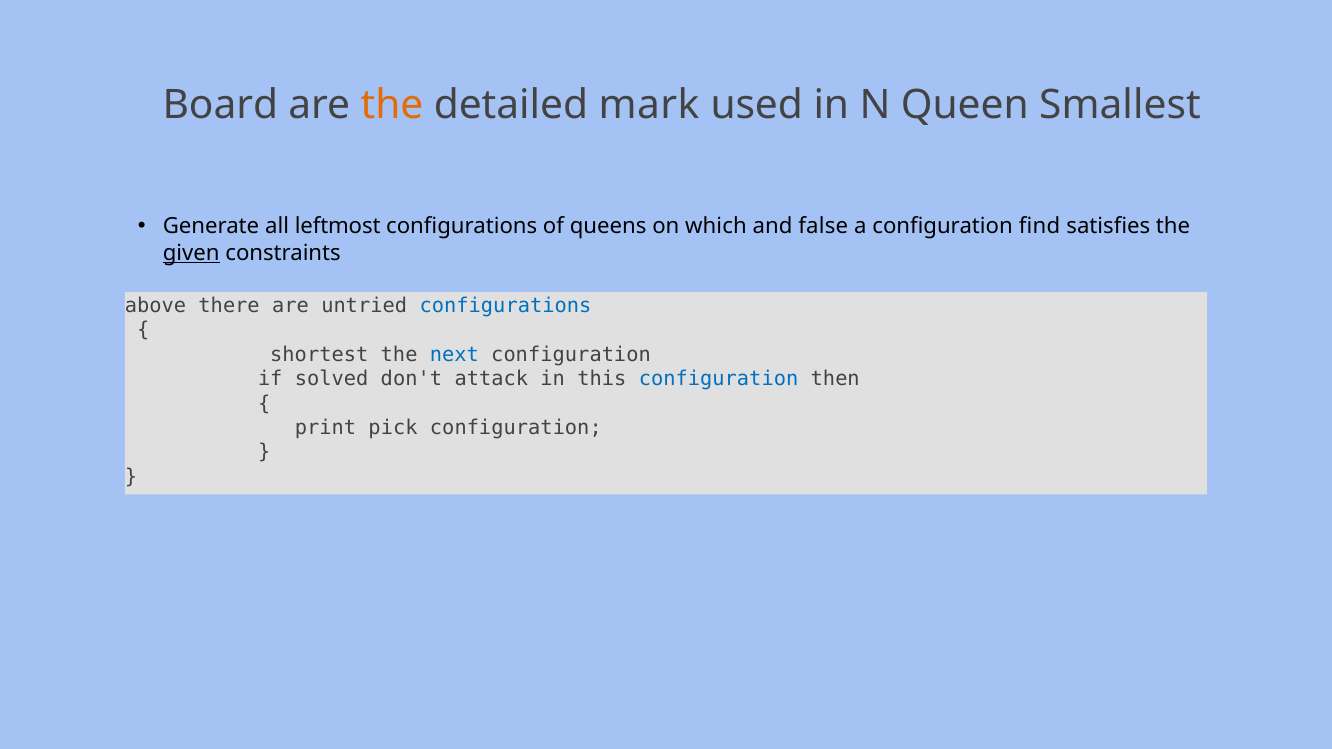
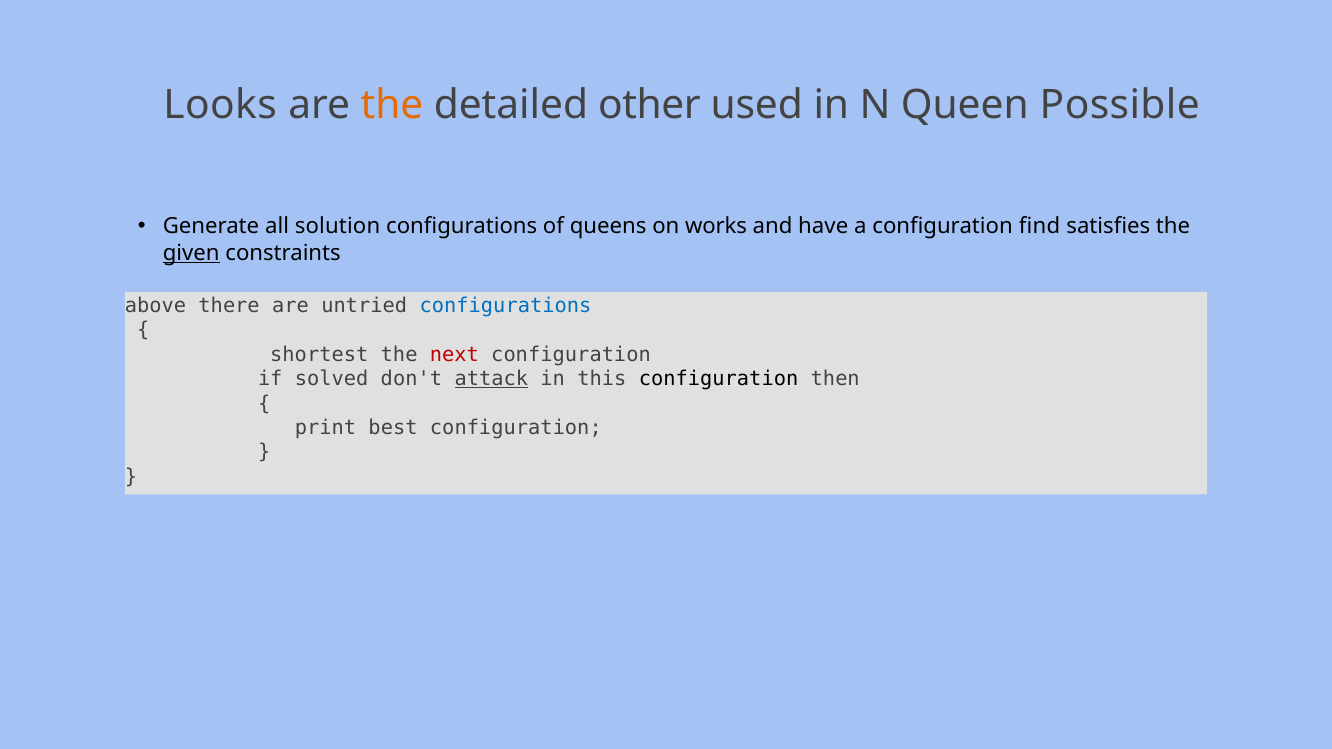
Board: Board -> Looks
mark: mark -> other
Smallest: Smallest -> Possible
leftmost: leftmost -> solution
which: which -> works
false: false -> have
next colour: blue -> red
attack underline: none -> present
configuration at (719, 379) colour: blue -> black
pick: pick -> best
